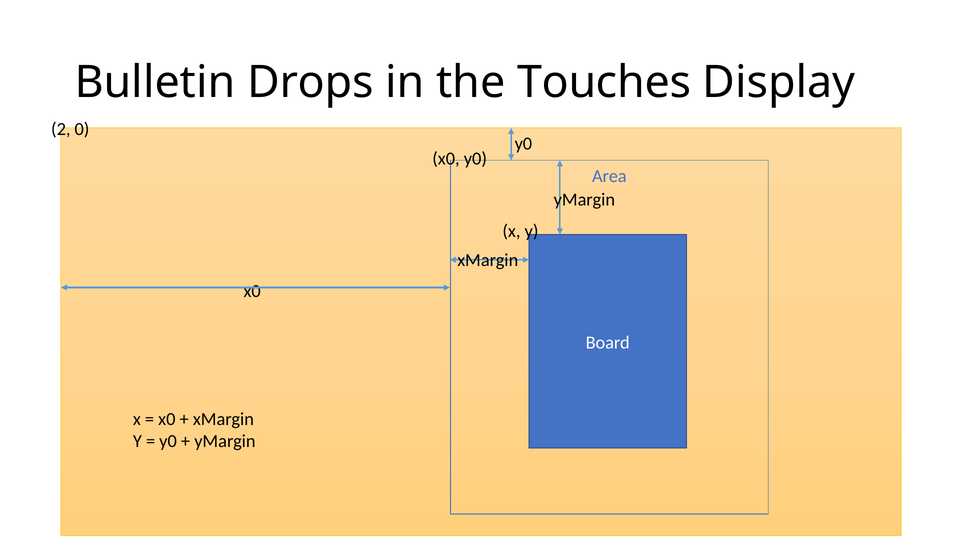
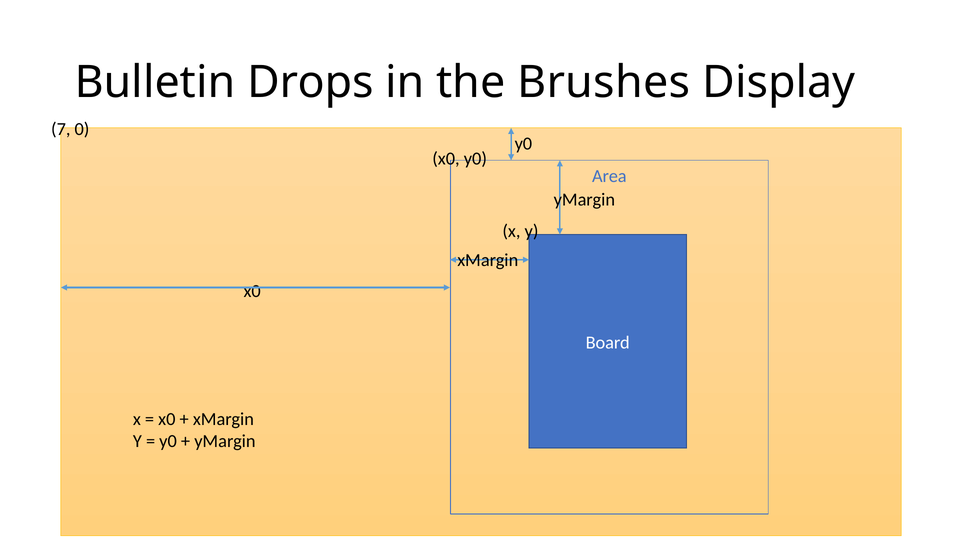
Touches: Touches -> Brushes
2: 2 -> 7
